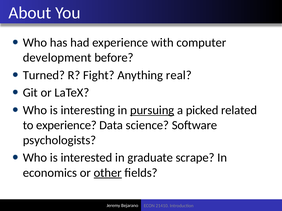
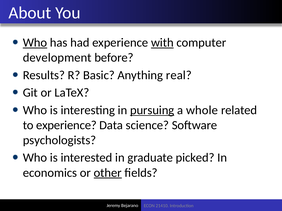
Who at (35, 43) underline: none -> present
with underline: none -> present
Turned: Turned -> Results
Fight: Fight -> Basic
picked: picked -> whole
scrape: scrape -> picked
